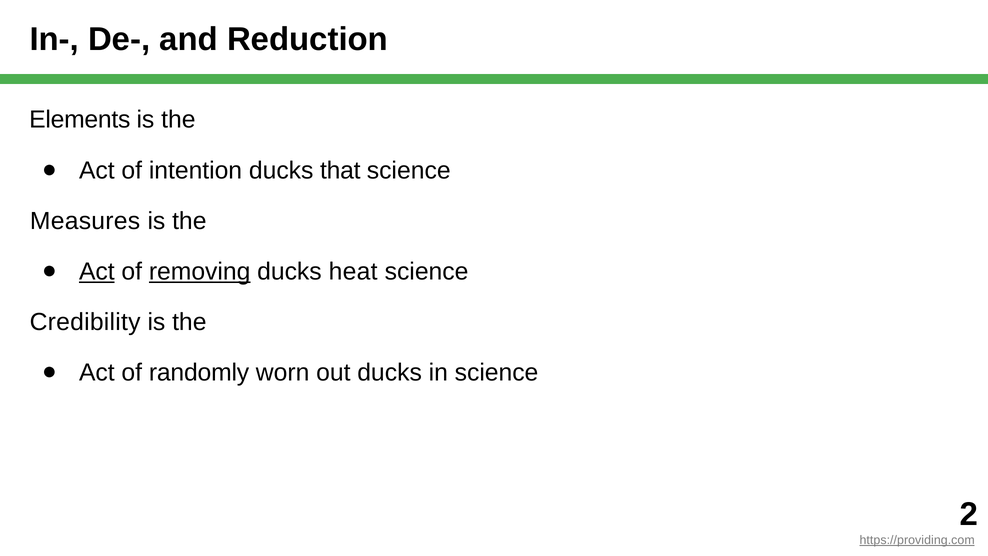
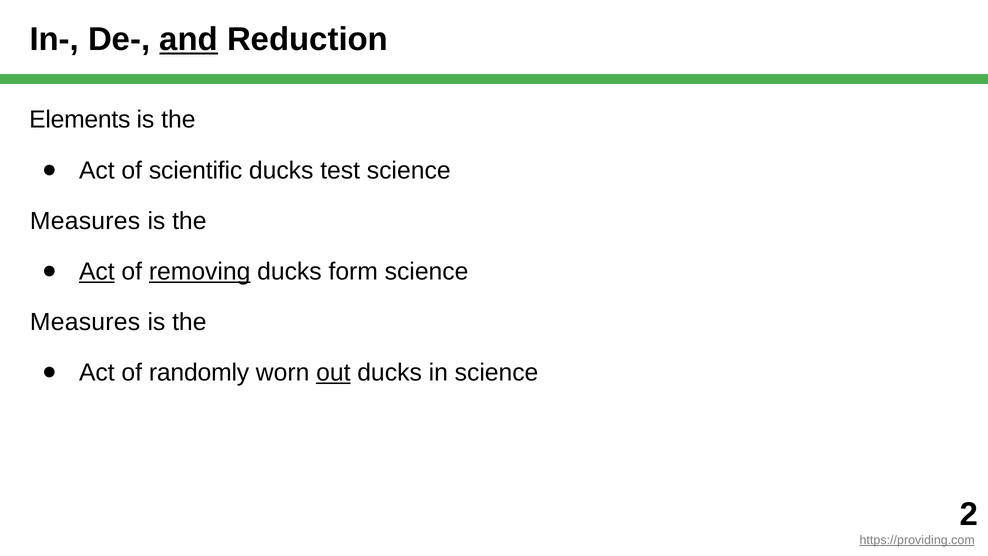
and underline: none -> present
intention: intention -> scientific
that: that -> test
heat: heat -> form
Credibility at (85, 322): Credibility -> Measures
out underline: none -> present
